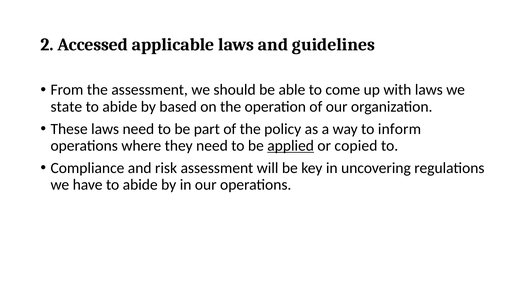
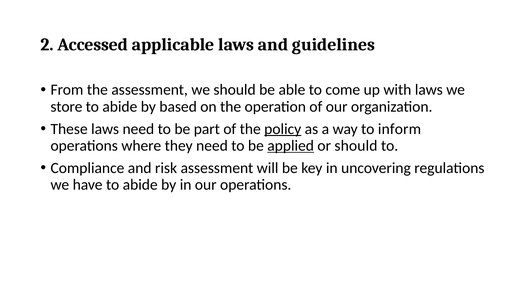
state: state -> store
policy underline: none -> present
or copied: copied -> should
